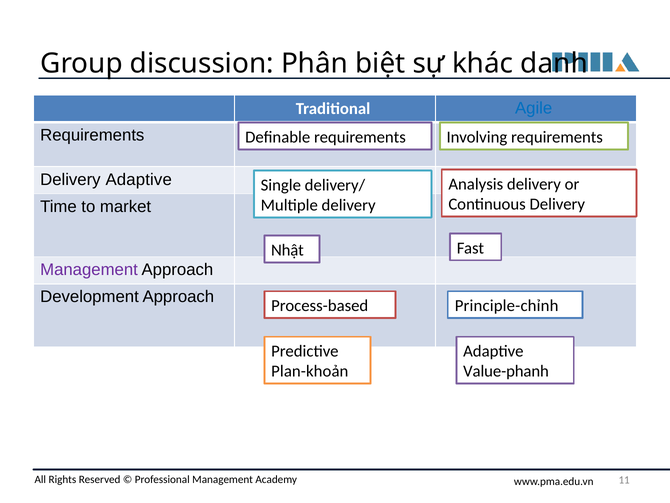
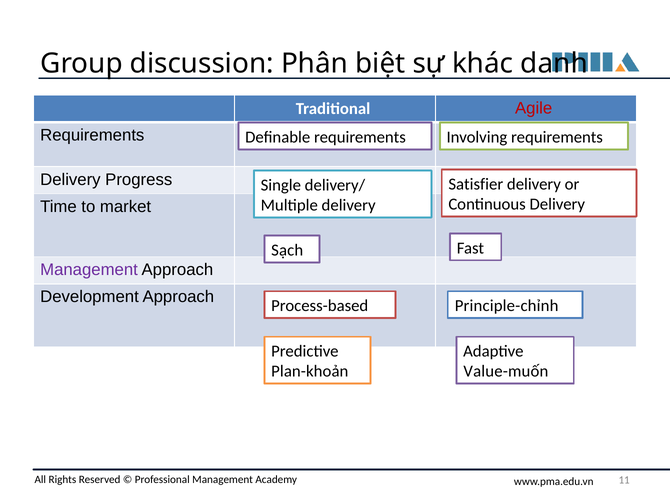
Agile colour: blue -> red
Delivery Adaptive: Adaptive -> Progress
Analysis: Analysis -> Satisfier
Nhật: Nhật -> Sạch
Value-phanh: Value-phanh -> Value-muốn
